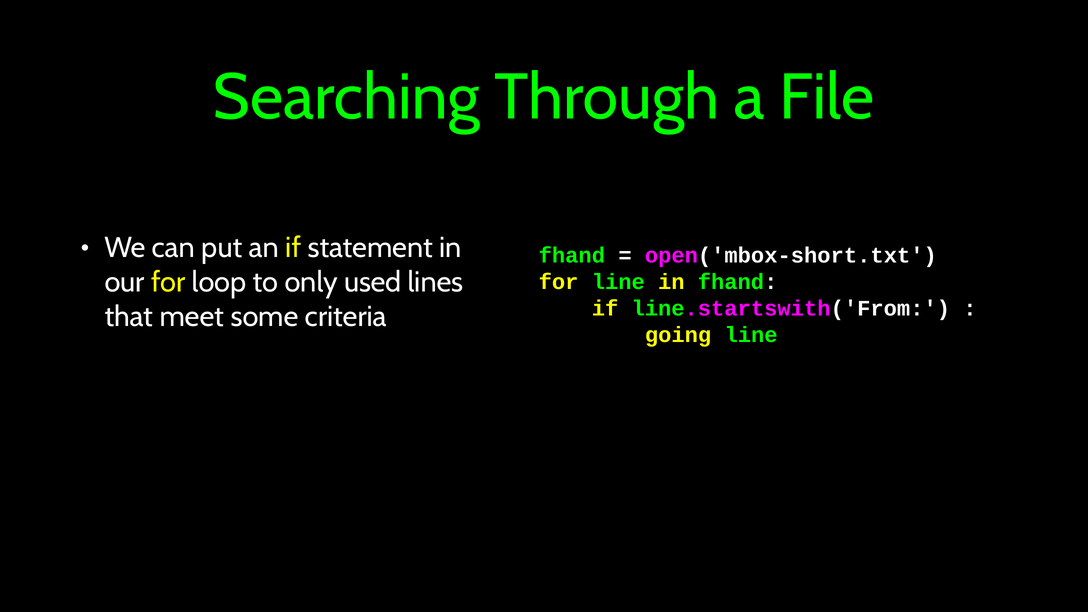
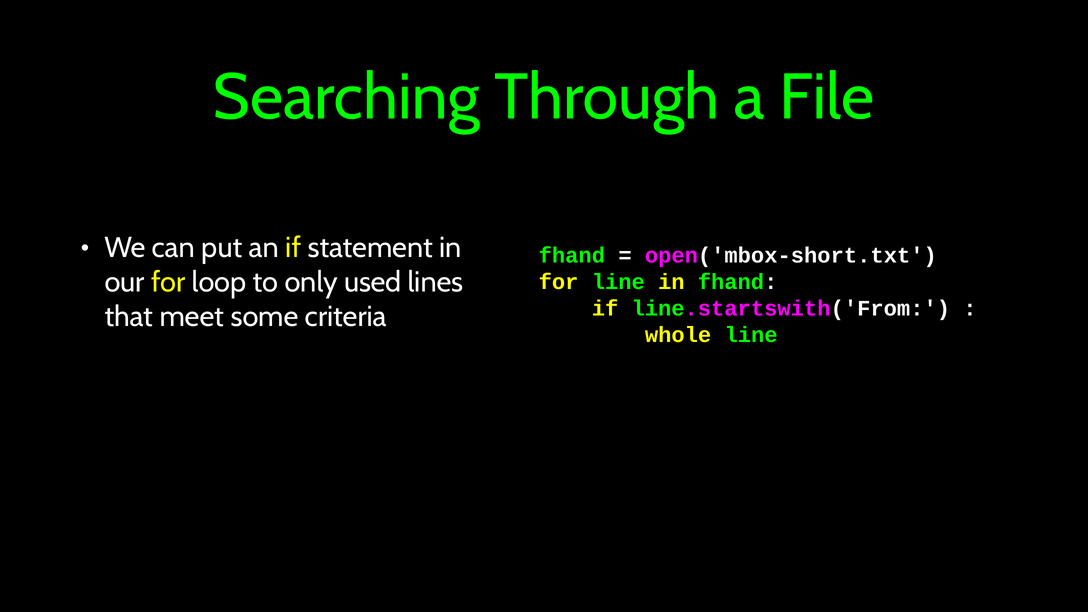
going: going -> whole
